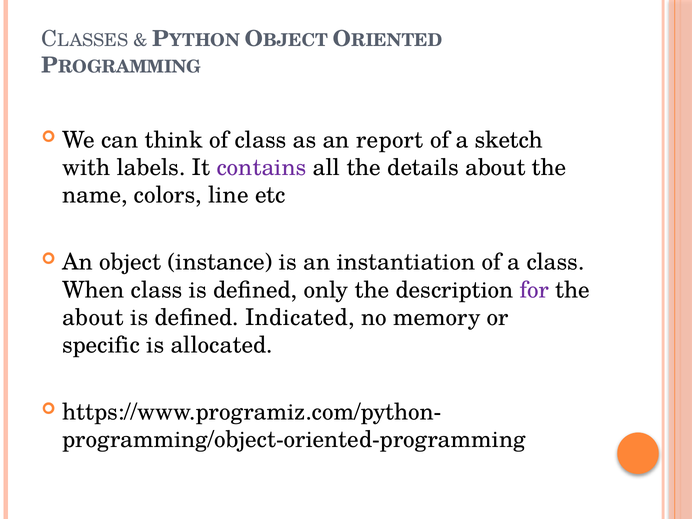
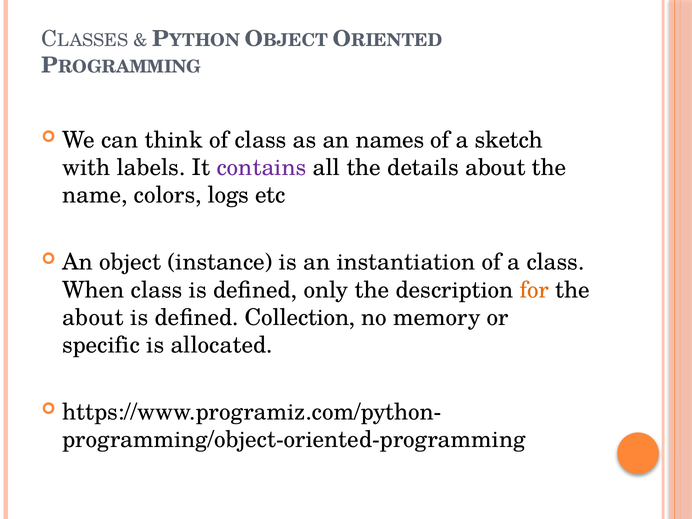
report: report -> names
line: line -> logs
for colour: purple -> orange
Indicated: Indicated -> Collection
